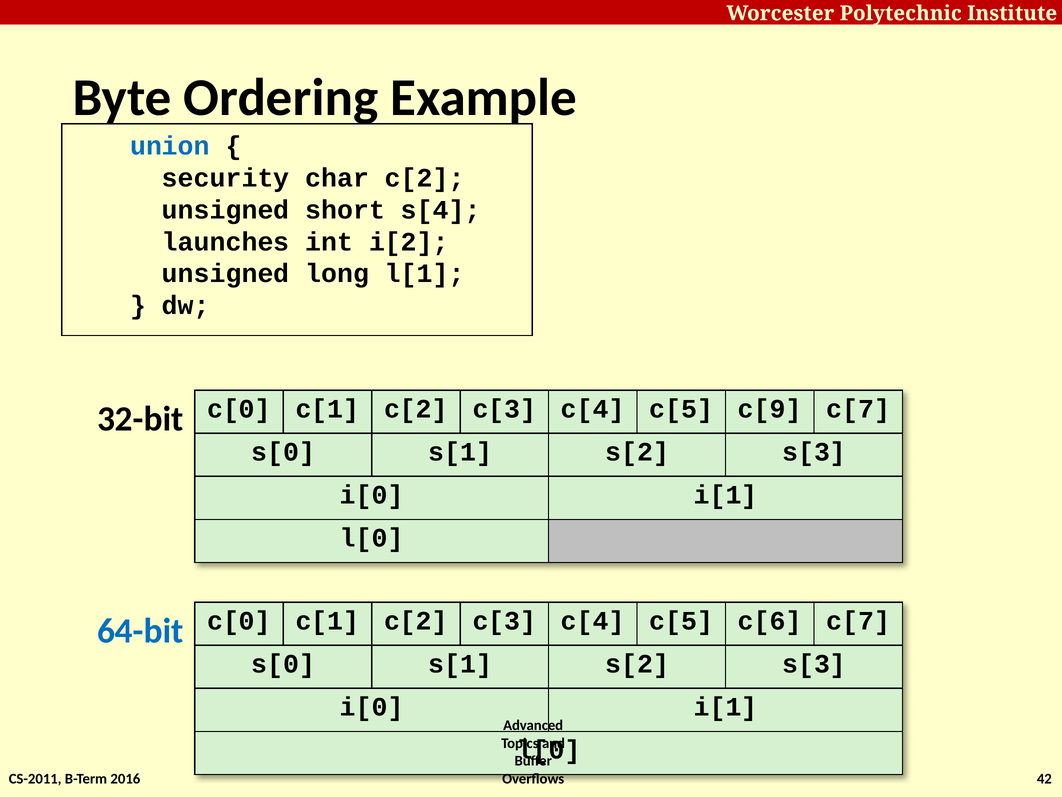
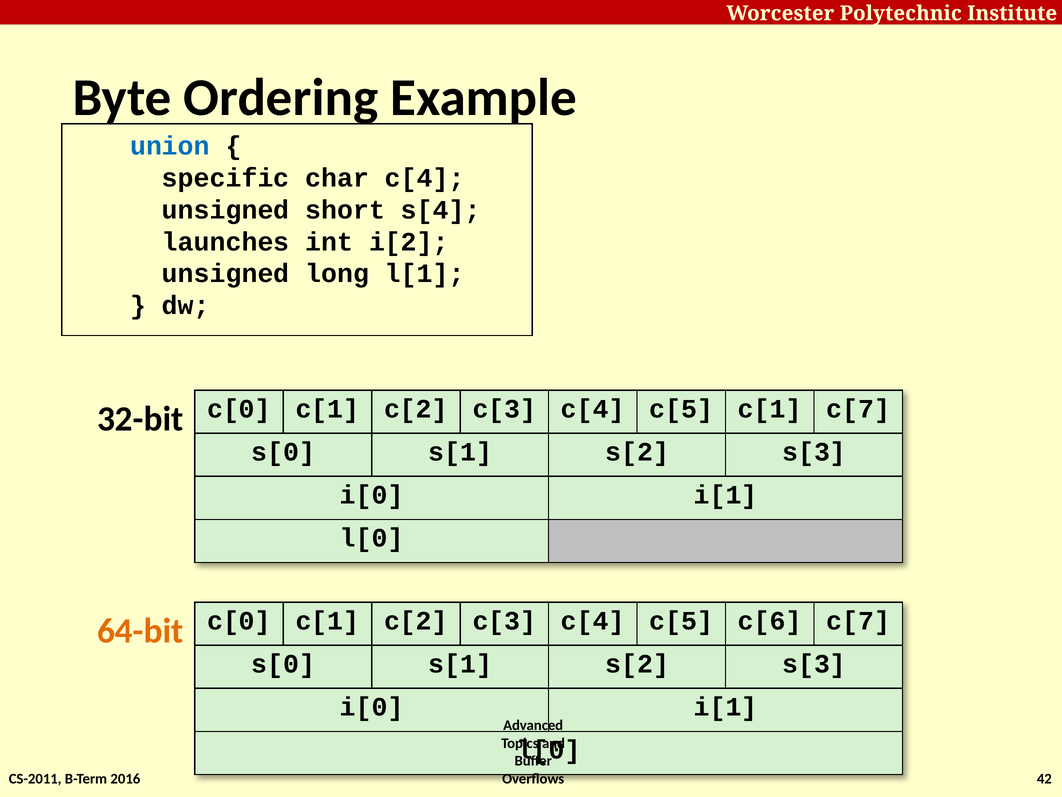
security: security -> specific
char c[2: c[2 -> c[4
c[5 c[9: c[9 -> c[1
64-bit colour: blue -> orange
